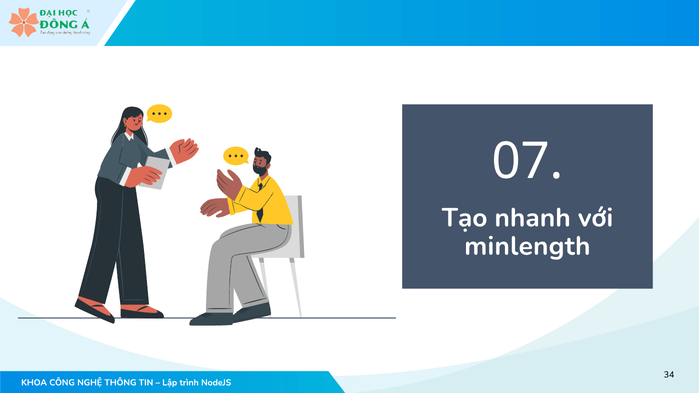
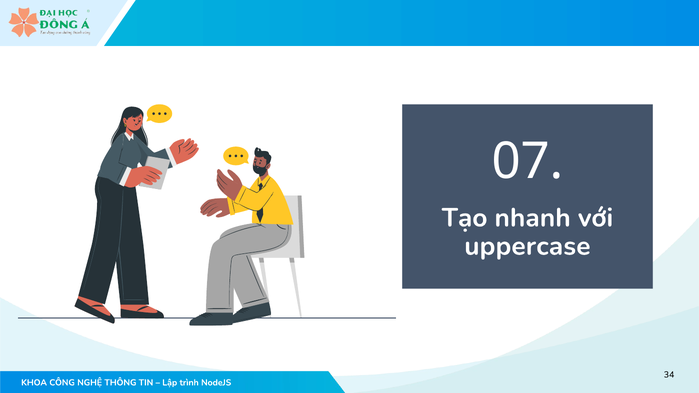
minlength: minlength -> uppercase
